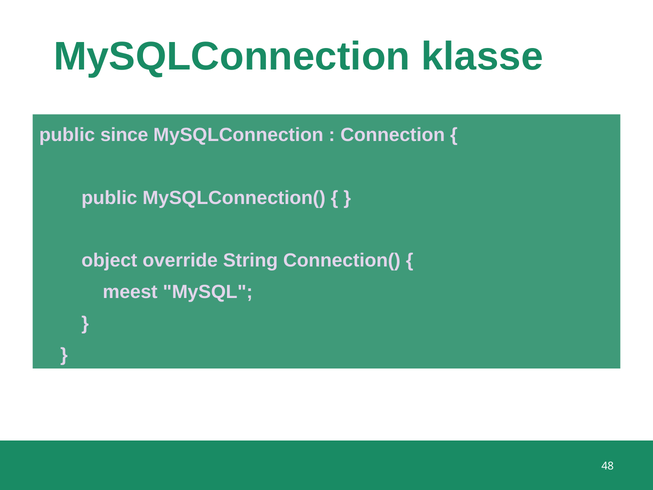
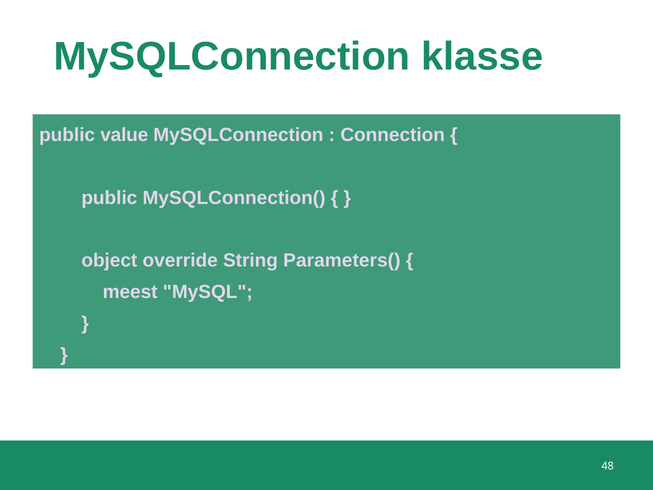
since: since -> value
Connection(: Connection( -> Parameters(
